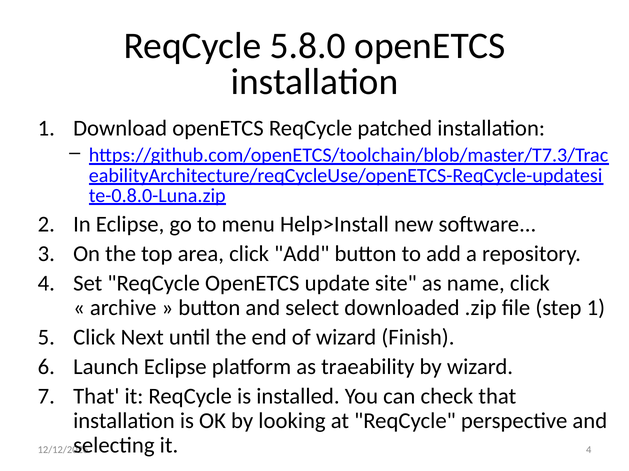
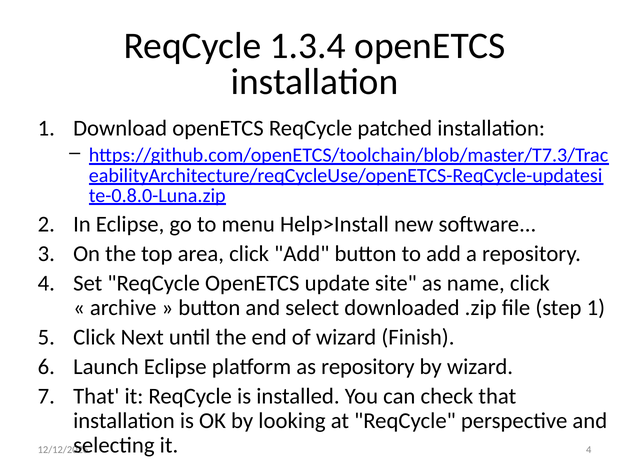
5.8.0: 5.8.0 -> 1.3.4
as traeability: traeability -> repository
